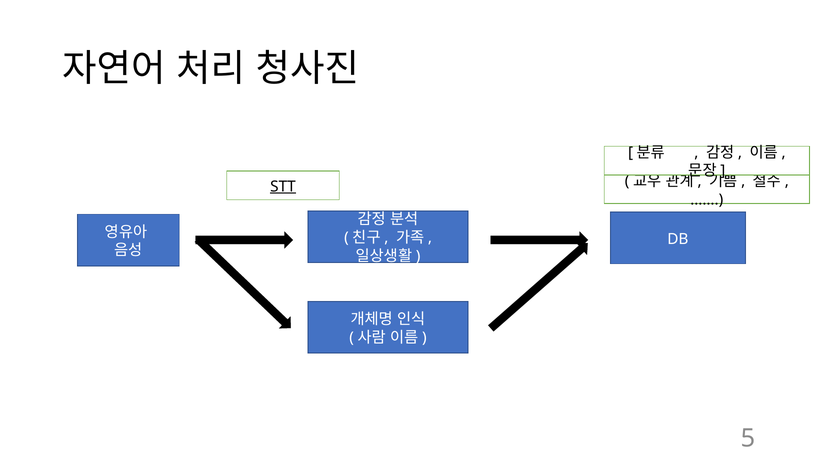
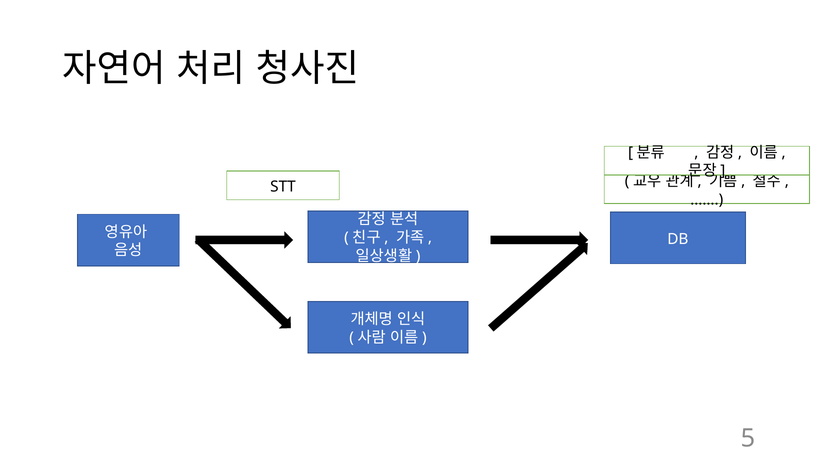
STT underline: present -> none
